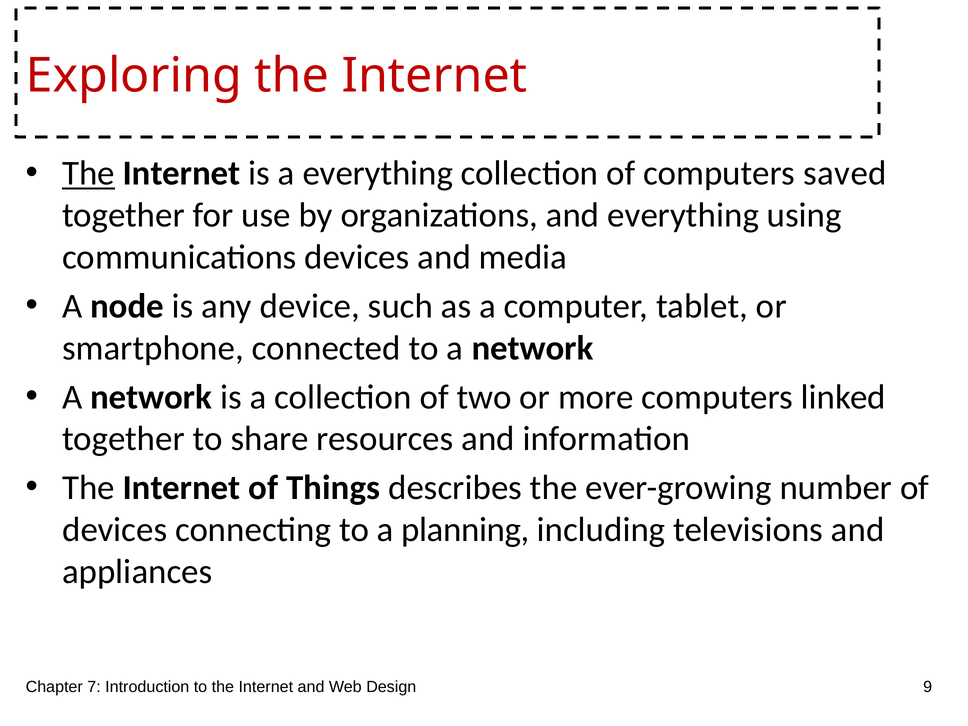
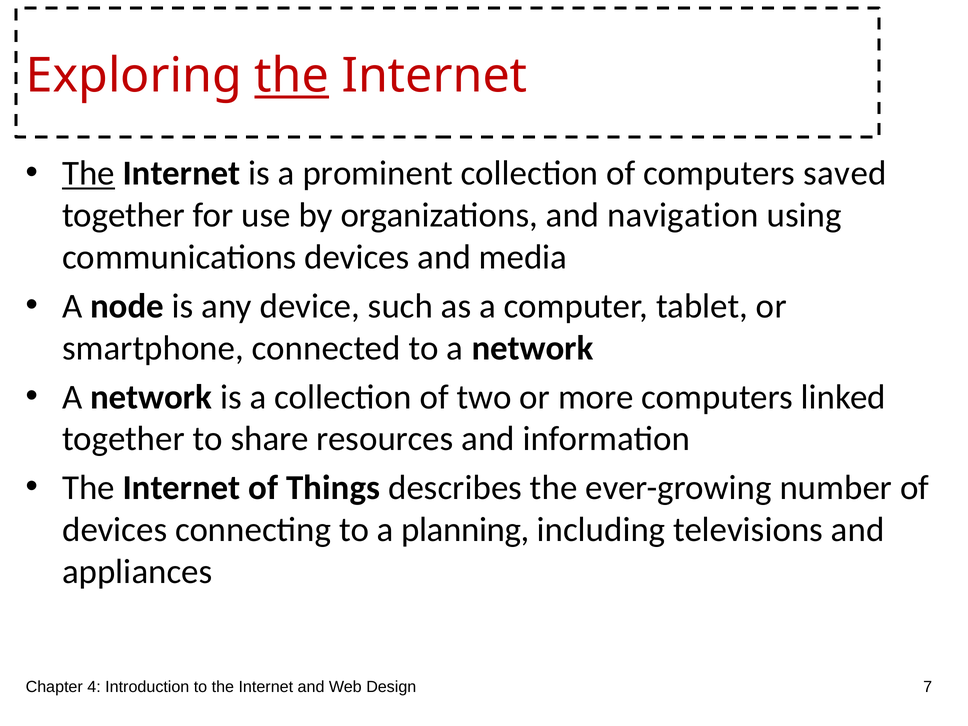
the at (292, 76) underline: none -> present
a everything: everything -> prominent
and everything: everything -> navigation
7: 7 -> 4
9: 9 -> 7
